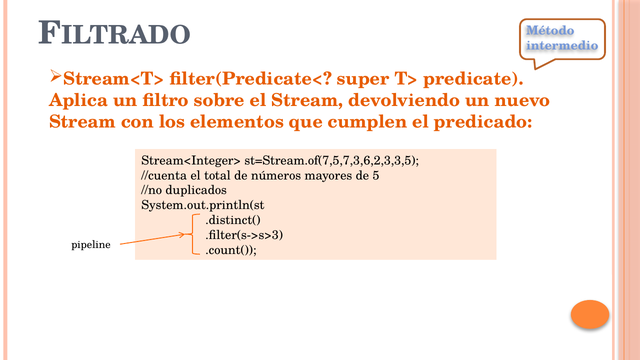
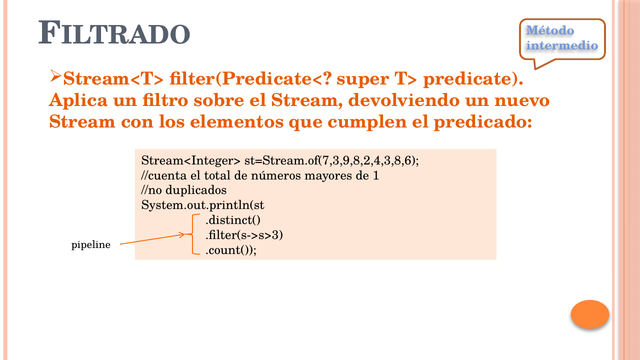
st=Stream.of(7,5,7,3,6,2,3,3,5: st=Stream.of(7,5,7,3,6,2,3,3,5 -> st=Stream.of(7,3,9,8,2,4,3,8,6
5: 5 -> 1
